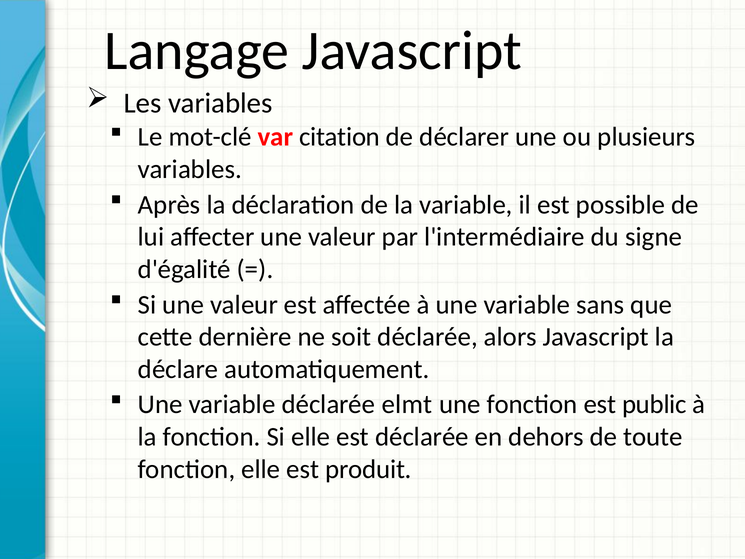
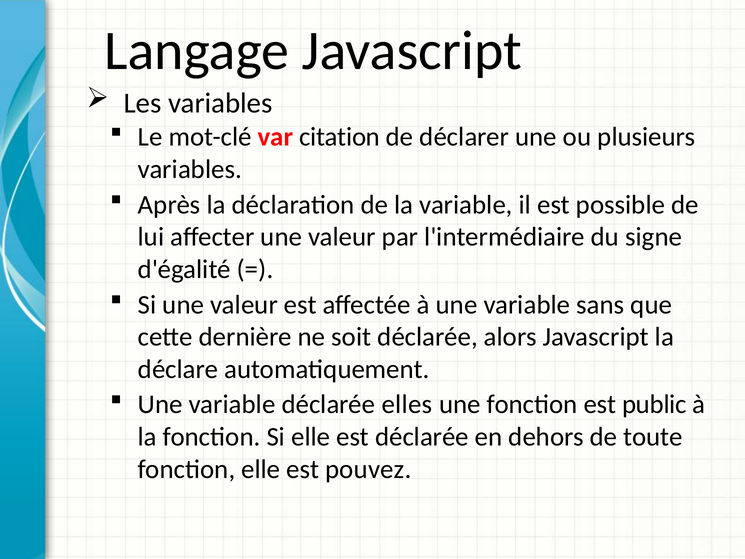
elmt: elmt -> elles
produit: produit -> pouvez
